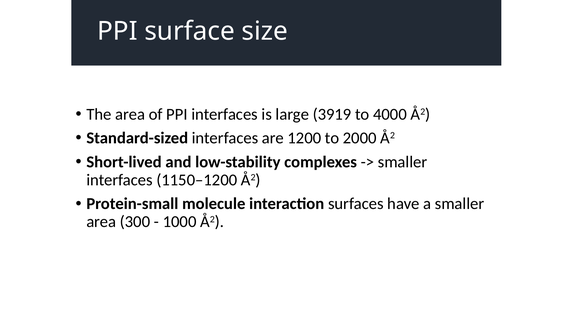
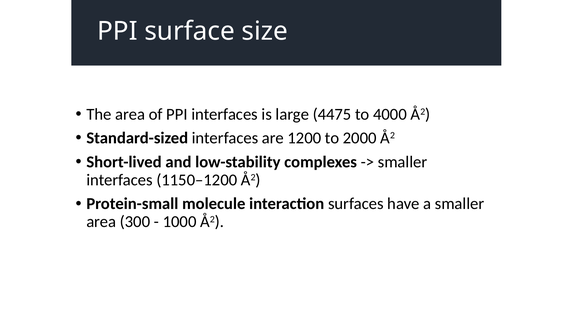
3919: 3919 -> 4475
